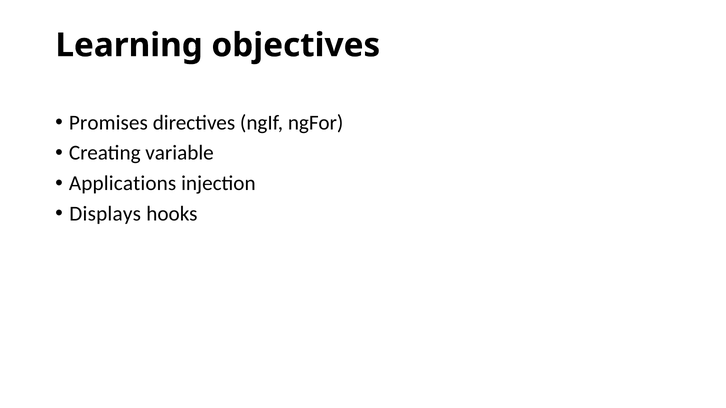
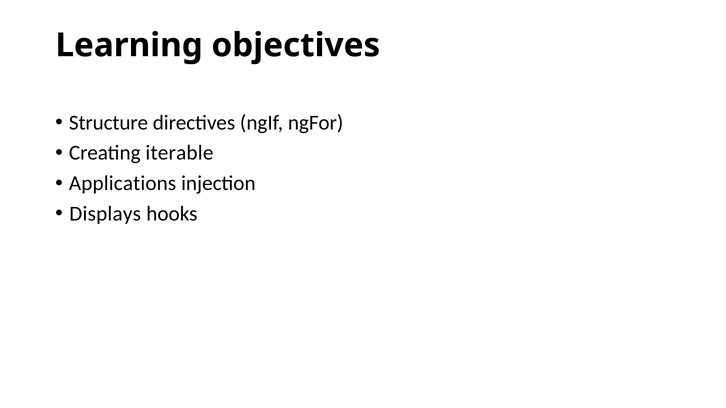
Promises: Promises -> Structure
variable: variable -> iterable
